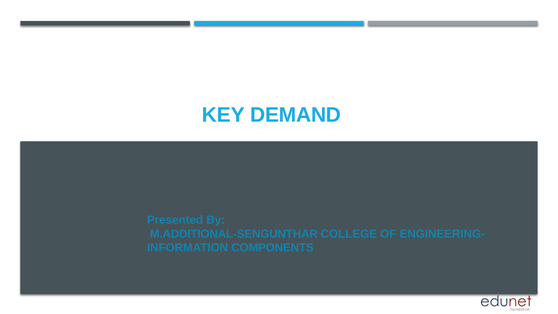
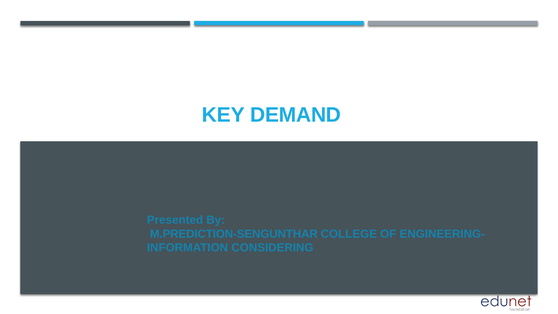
M.ADDITIONAL-SENGUNTHAR: M.ADDITIONAL-SENGUNTHAR -> M.PREDICTION-SENGUNTHAR
COMPONENTS: COMPONENTS -> CONSIDERING
